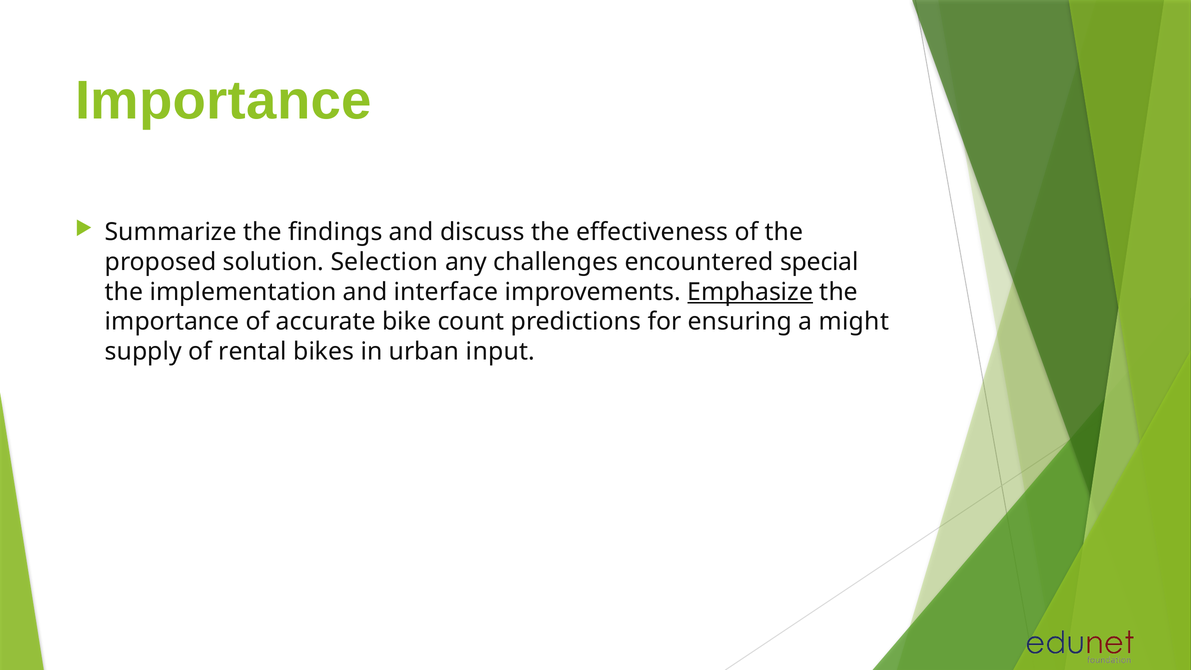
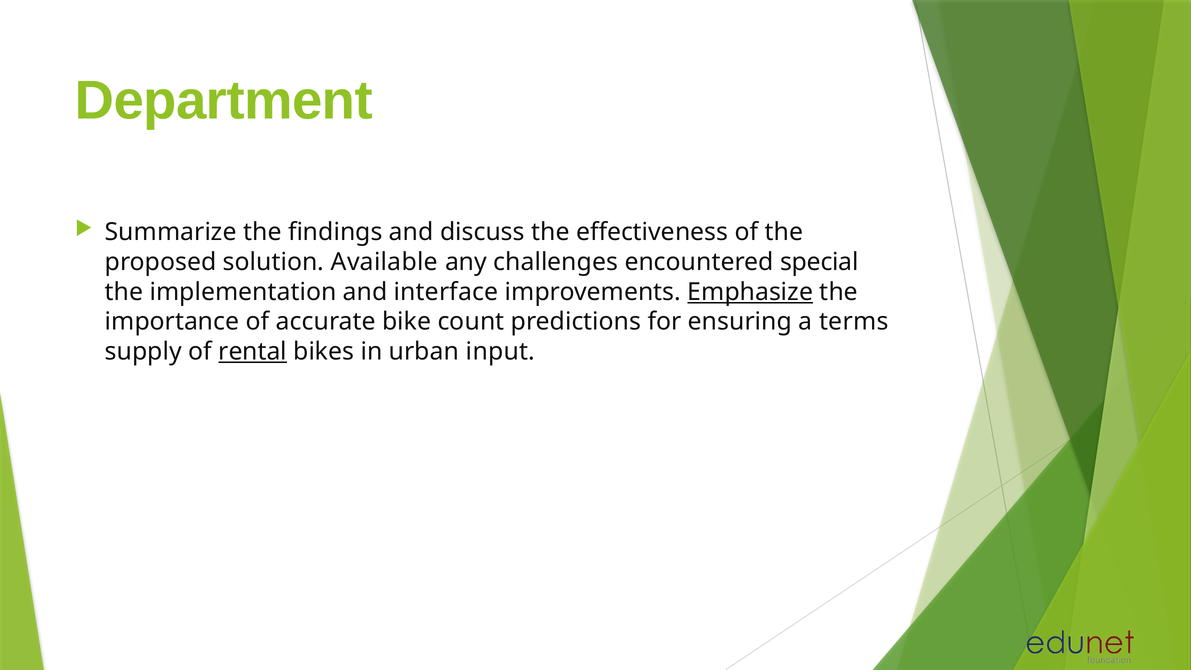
Importance at (223, 101): Importance -> Department
Selection: Selection -> Available
might: might -> terms
rental underline: none -> present
